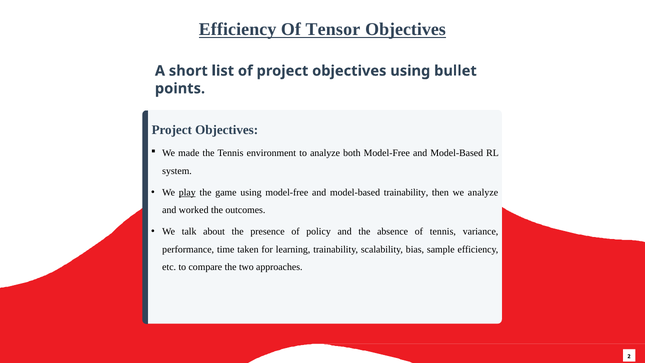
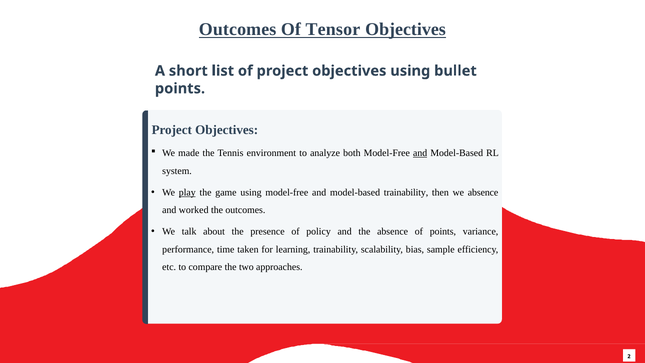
Efficiency at (238, 29): Efficiency -> Outcomes
and at (420, 153) underline: none -> present
we analyze: analyze -> absence
of tennis: tennis -> points
